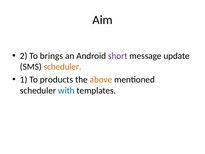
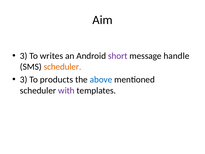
2 at (24, 56): 2 -> 3
brings: brings -> writes
update: update -> handle
1 at (24, 79): 1 -> 3
above colour: orange -> blue
with colour: blue -> purple
